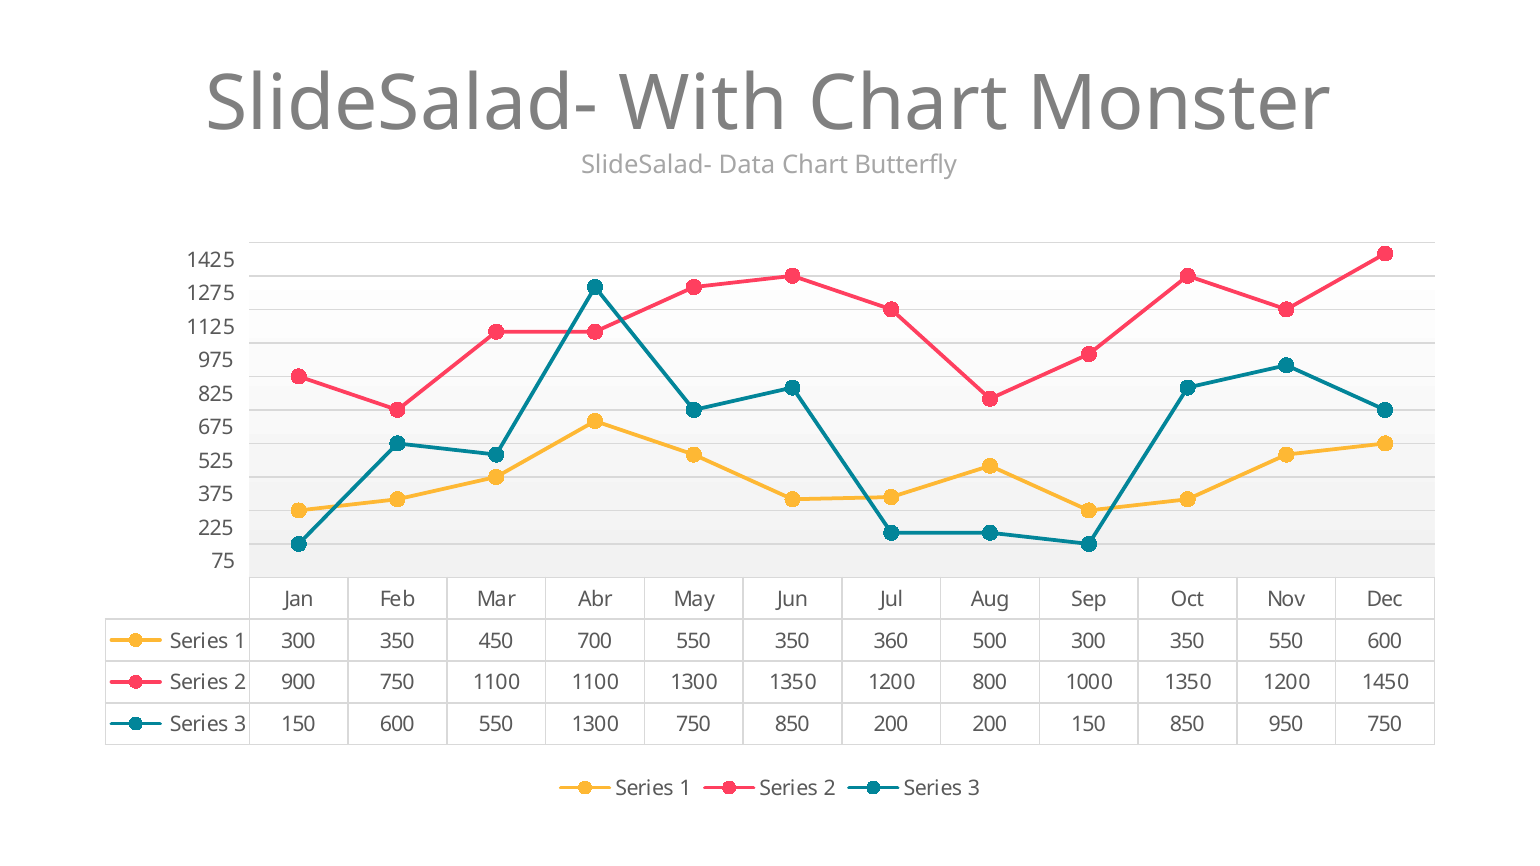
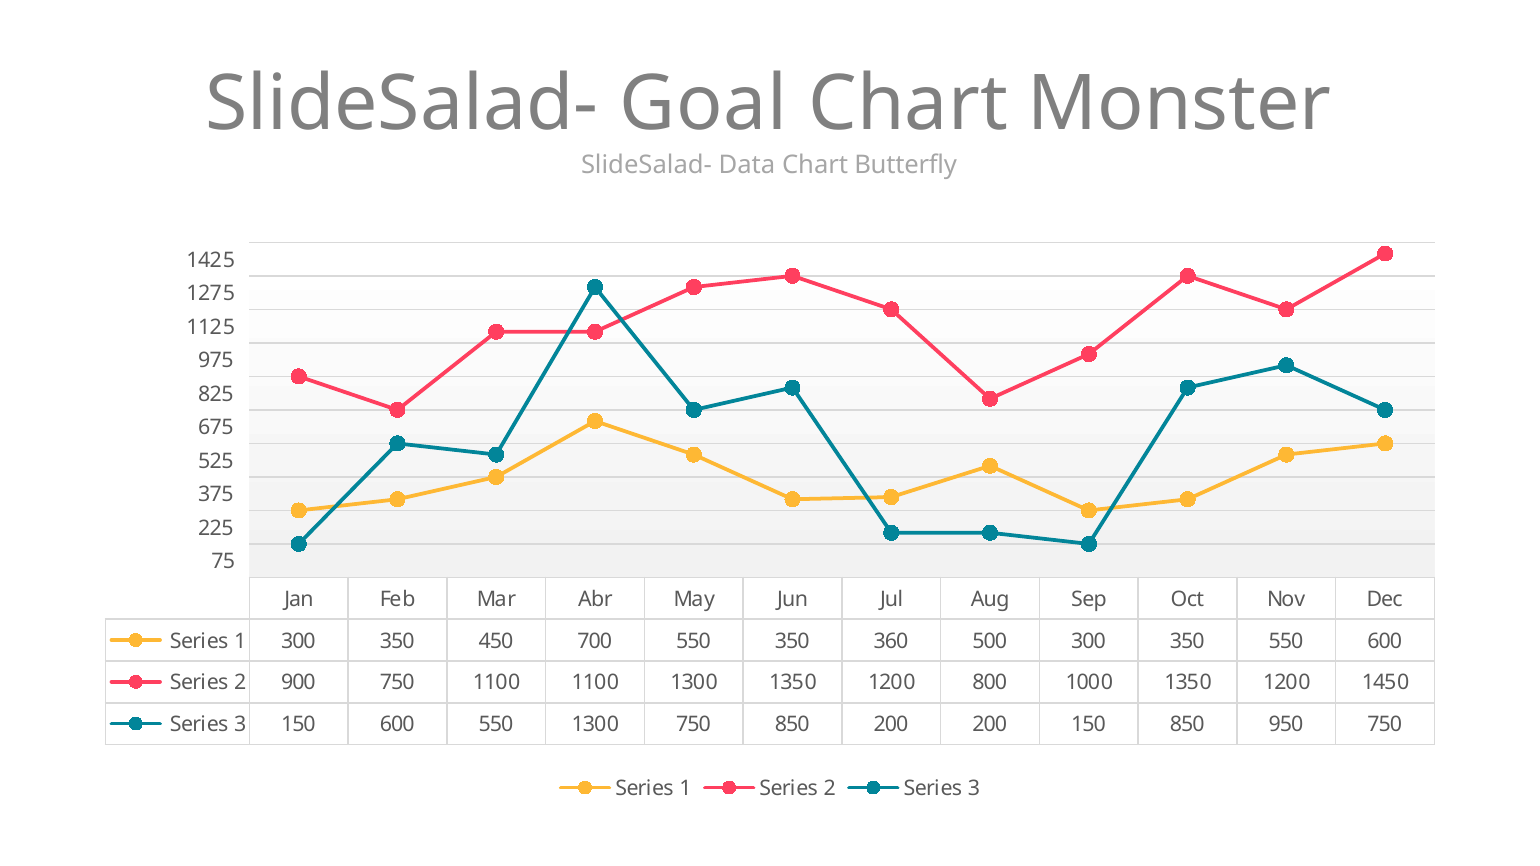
With: With -> Goal
